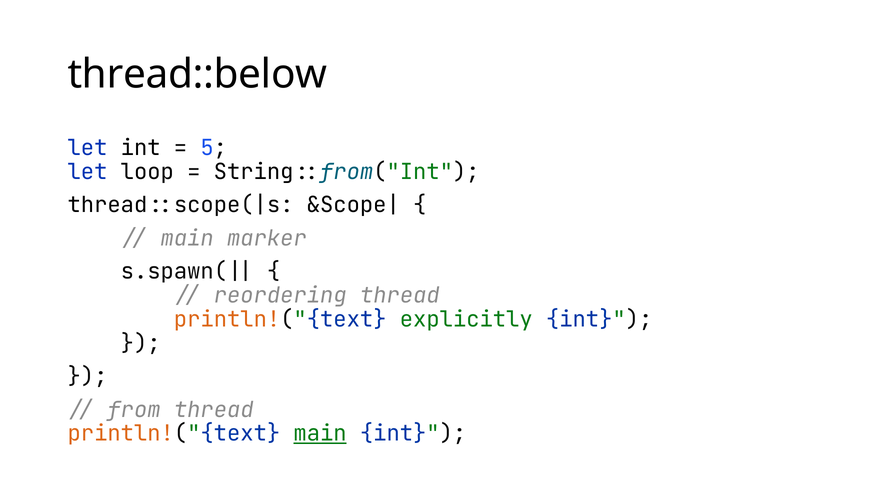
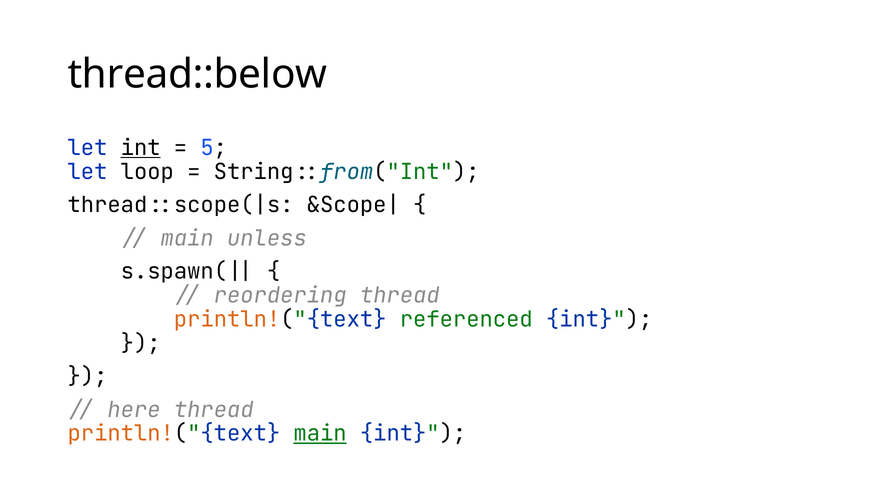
int at (141, 148) underline: none -> present
marker: marker -> unless
explicitly: explicitly -> referenced
from: from -> here
